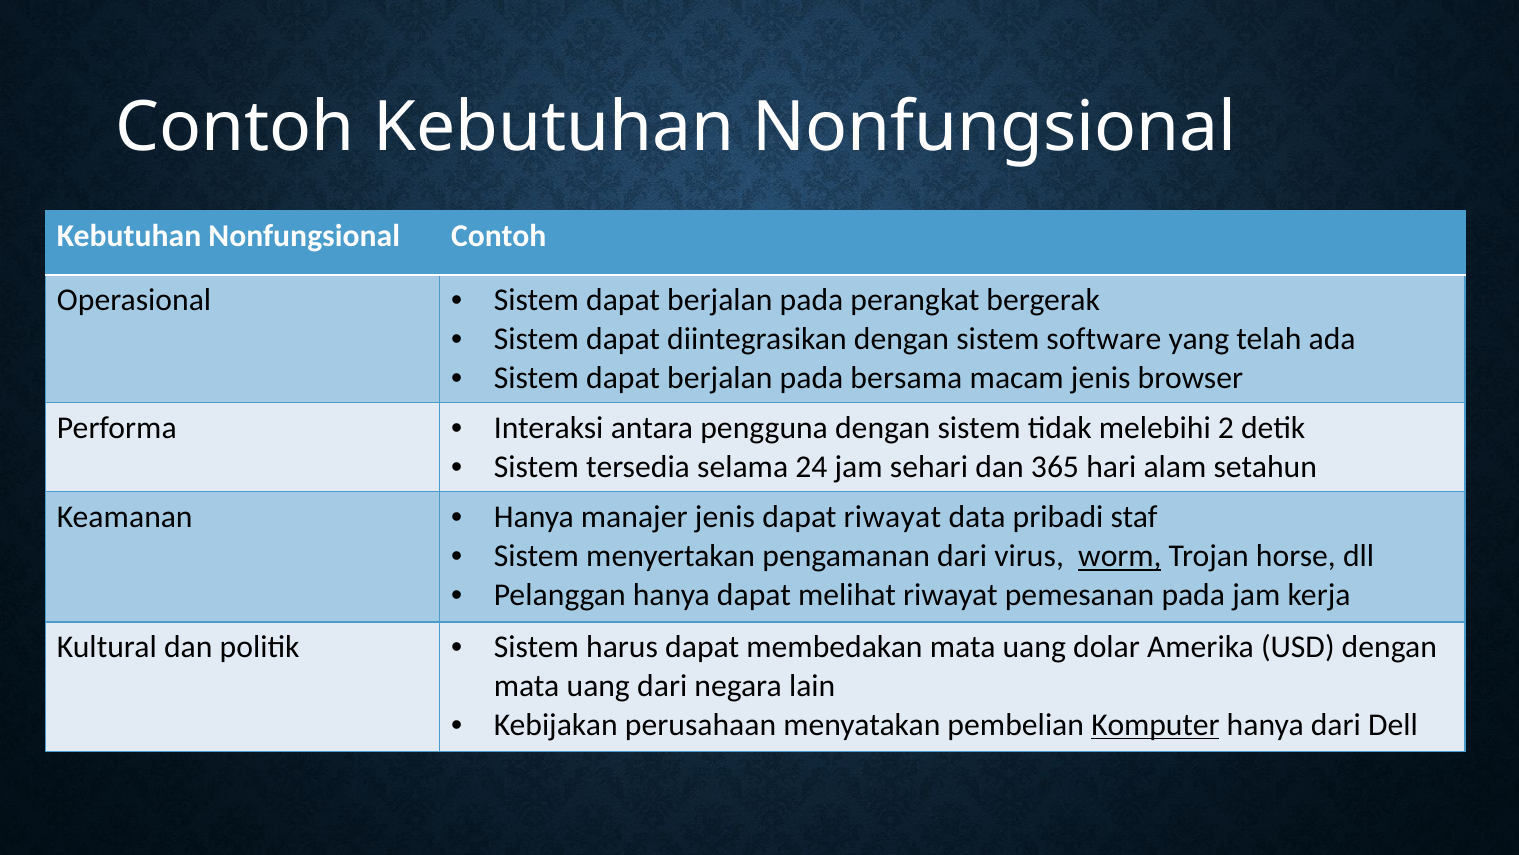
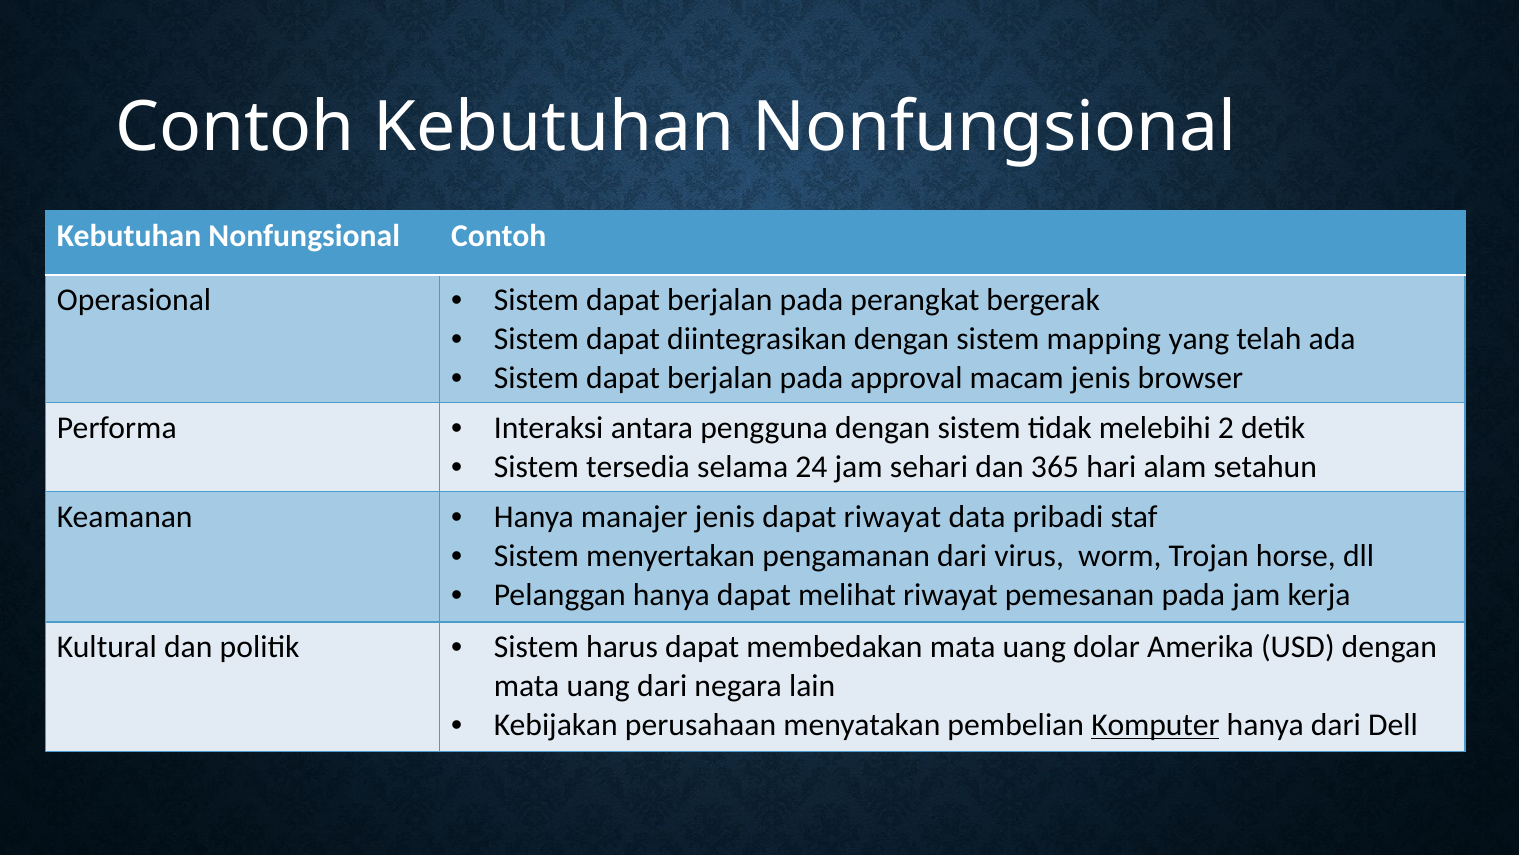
software: software -> mapping
bersama: bersama -> approval
worm underline: present -> none
